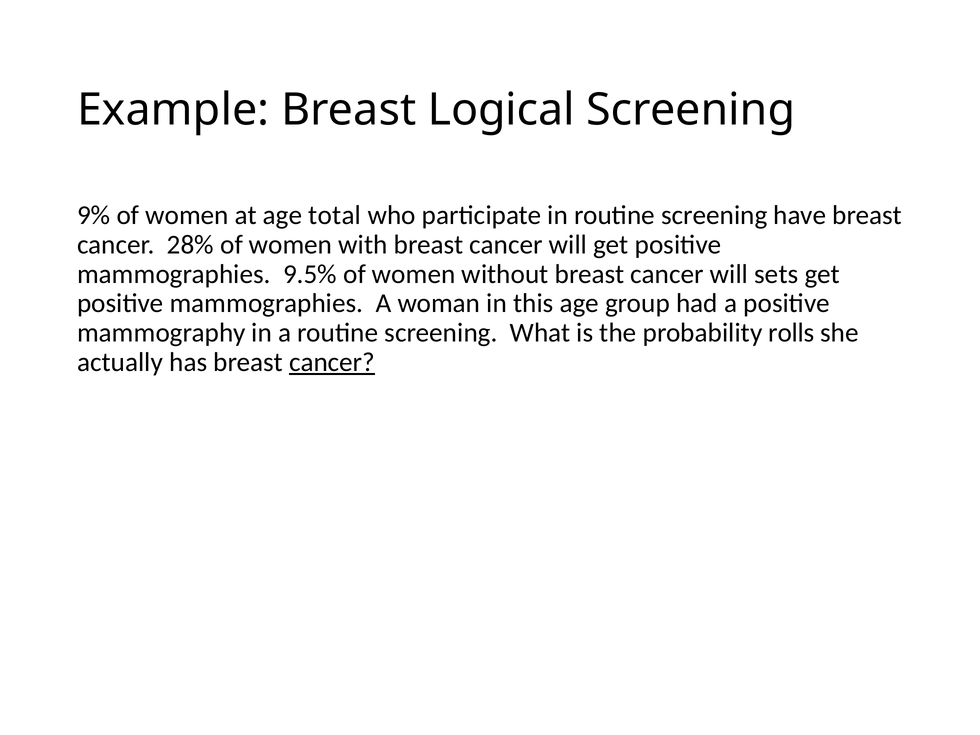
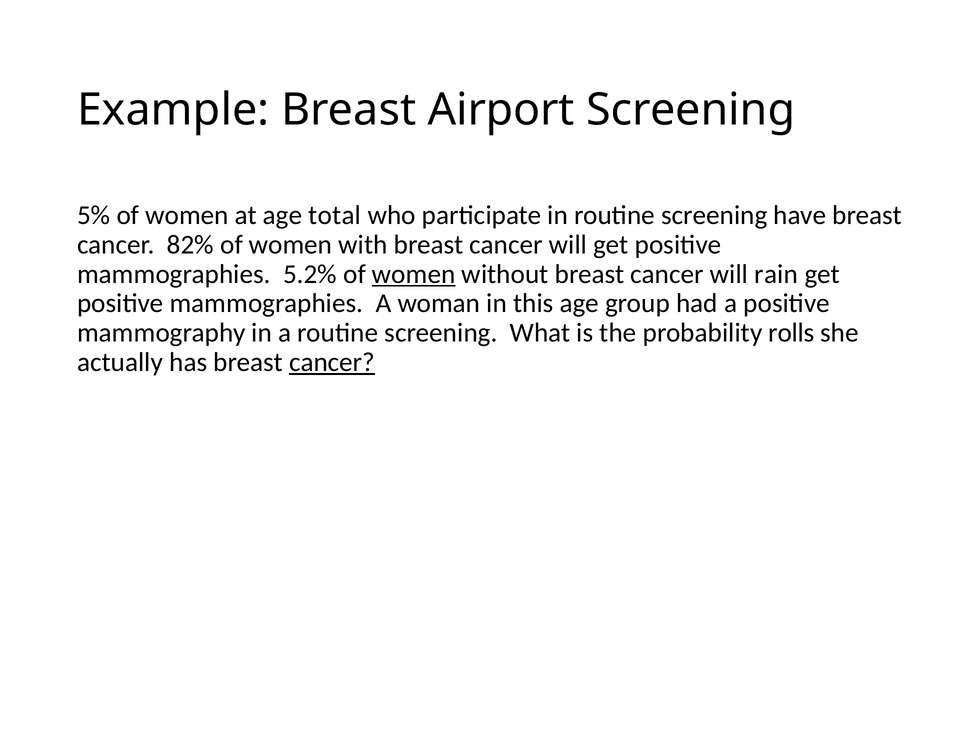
Logical: Logical -> Airport
9%: 9% -> 5%
28%: 28% -> 82%
9.5%: 9.5% -> 5.2%
women at (414, 274) underline: none -> present
sets: sets -> rain
